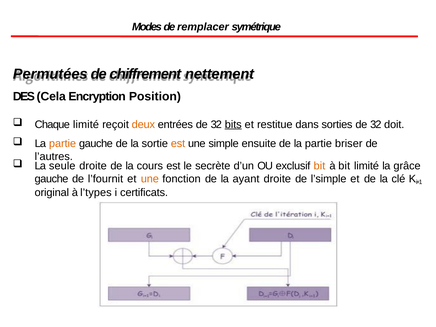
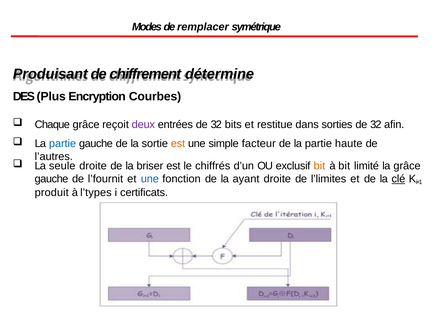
Permutées: Permutées -> Produisant
nettement: nettement -> détermine
Cela: Cela -> Plus
Position: Position -> Courbes
Chaque limité: limité -> grâce
deux colour: orange -> purple
bits underline: present -> none
doit: doit -> afin
partie at (63, 144) colour: orange -> blue
ensuite: ensuite -> facteur
briser: briser -> haute
cours: cours -> briser
secrète: secrète -> chiffrés
une at (150, 179) colour: orange -> blue
l’simple: l’simple -> l’limites
clé underline: none -> present
original: original -> produit
